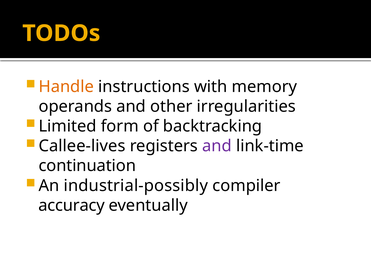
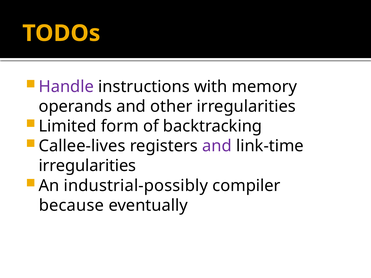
Handle colour: orange -> purple
continuation at (87, 166): continuation -> irregularities
accuracy: accuracy -> because
